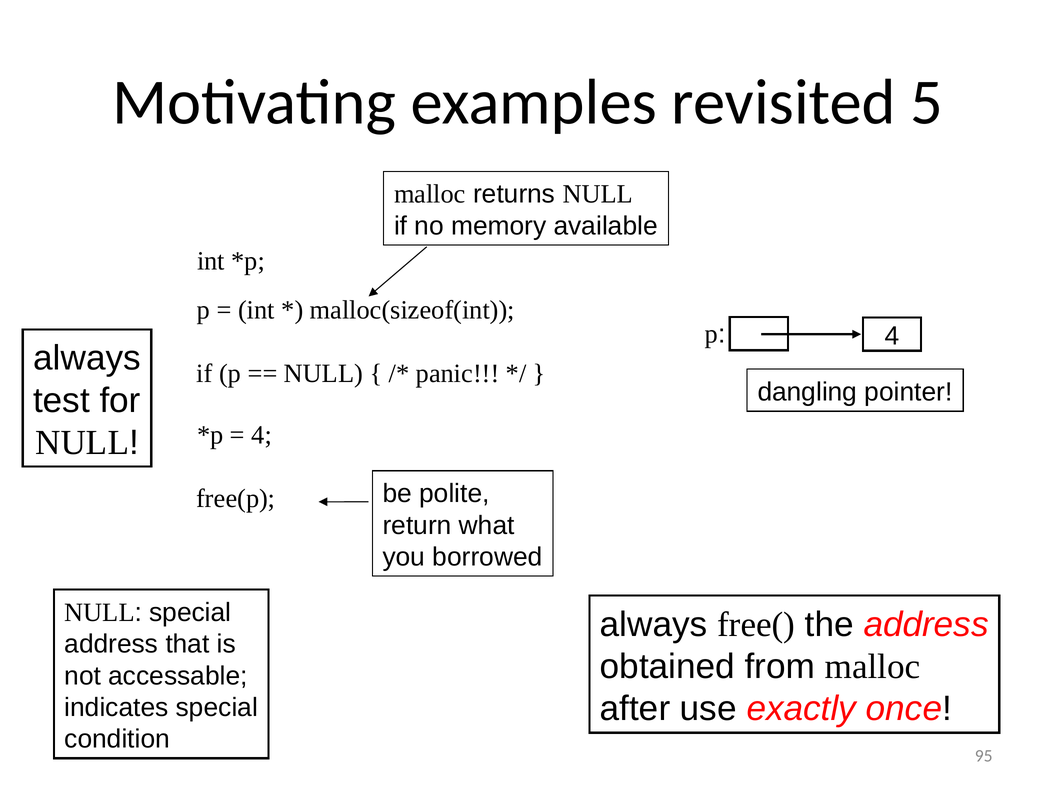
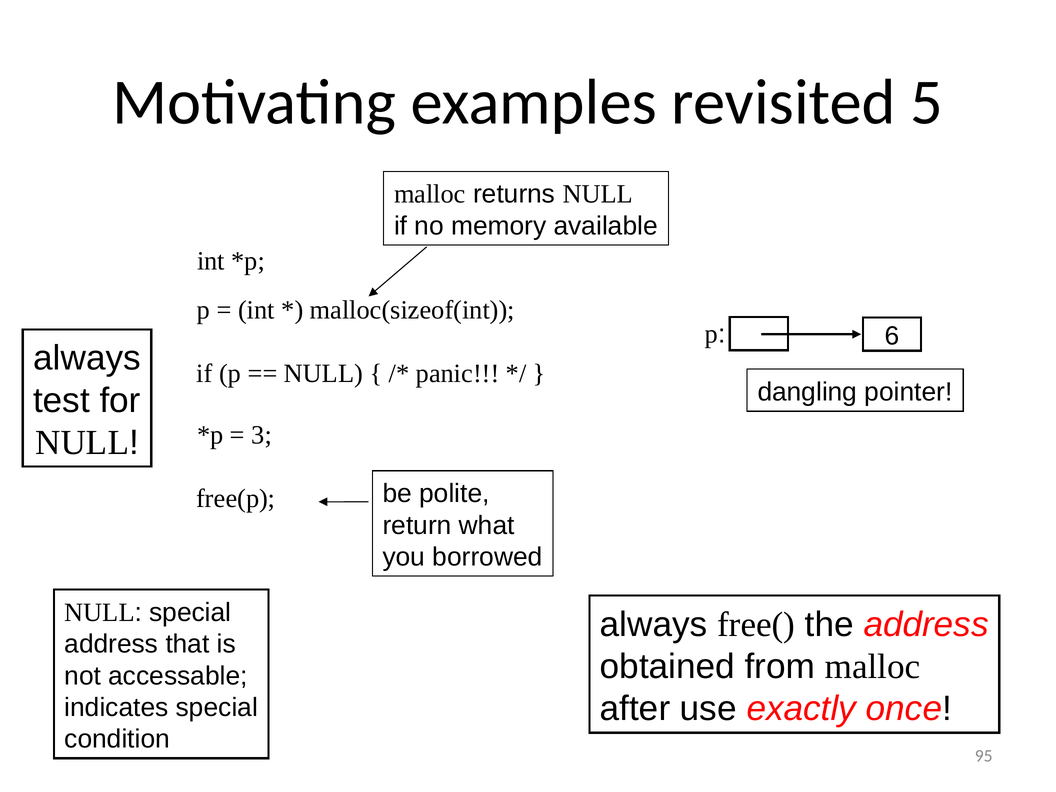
p 4: 4 -> 6
4 at (262, 435): 4 -> 3
